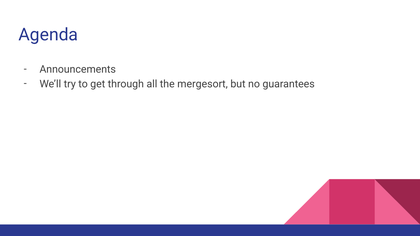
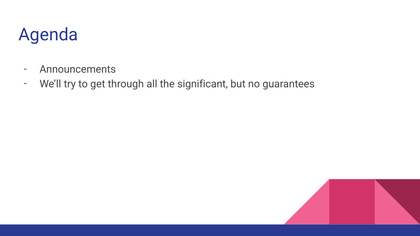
mergesort: mergesort -> significant
